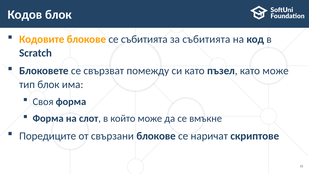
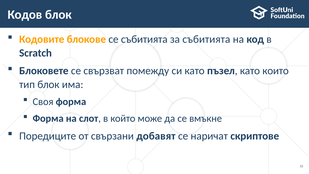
като може: може -> които
свързани блоковe: блоковe -> добавят
